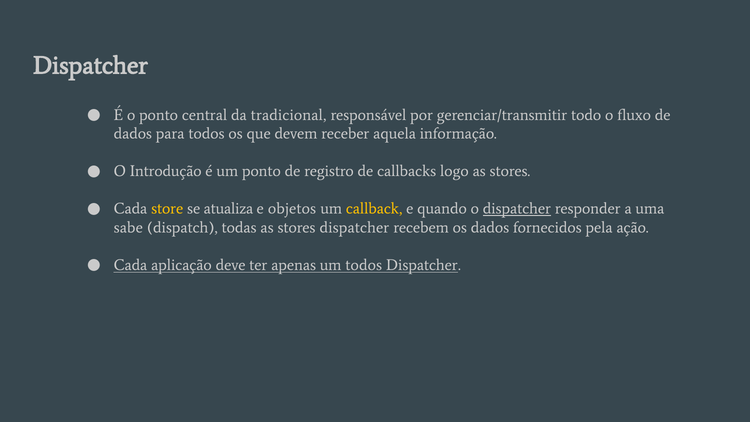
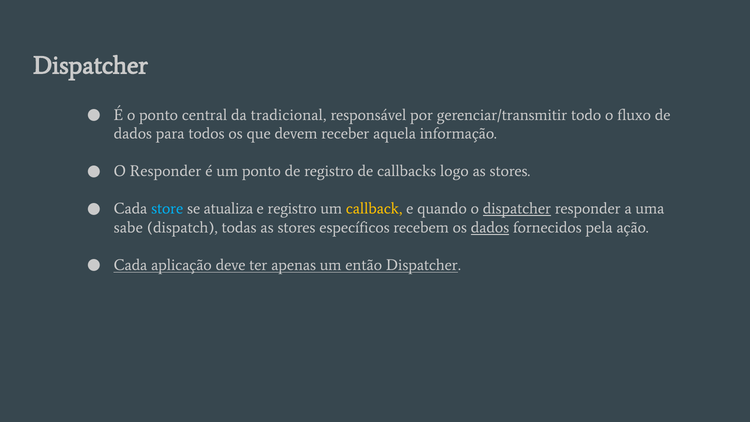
O Introdução: Introdução -> Responder
store colour: yellow -> light blue
e objetos: objetos -> registro
stores dispatcher: dispatcher -> específicos
dados at (490, 228) underline: none -> present
um todos: todos -> então
